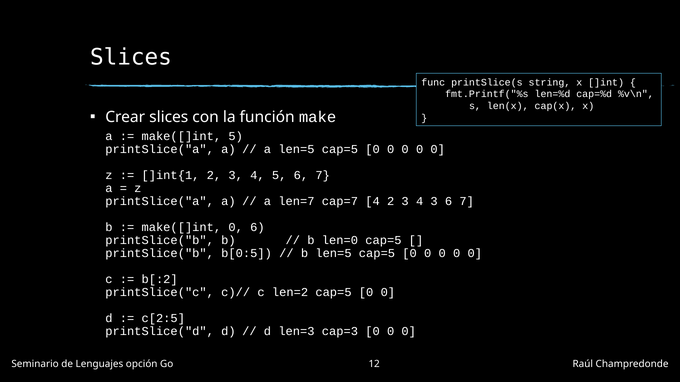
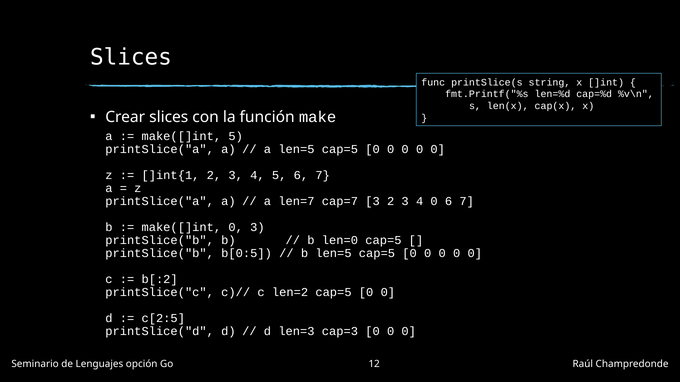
cap=7 4: 4 -> 3
4 3: 3 -> 0
0 6: 6 -> 3
